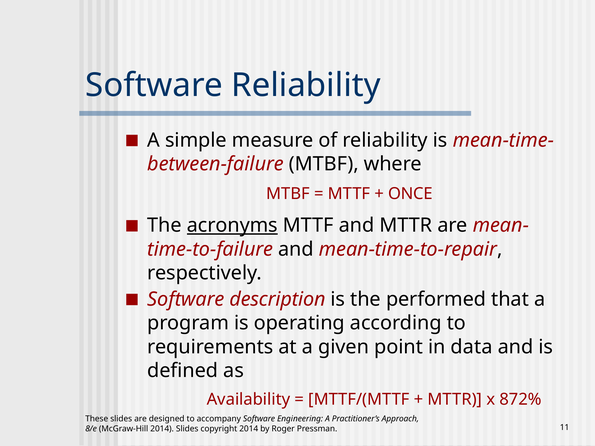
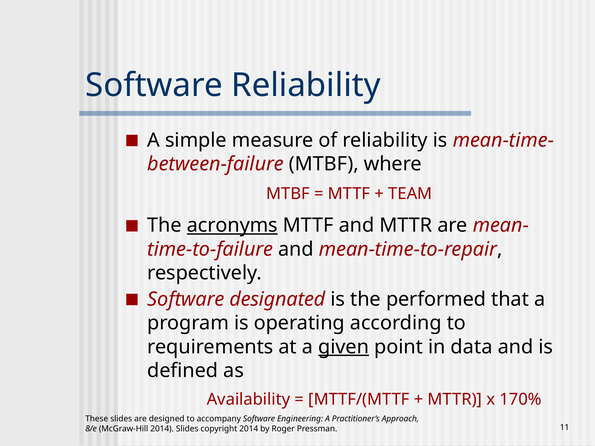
ONCE: ONCE -> TEAM
description: description -> designated
given underline: none -> present
872%: 872% -> 170%
